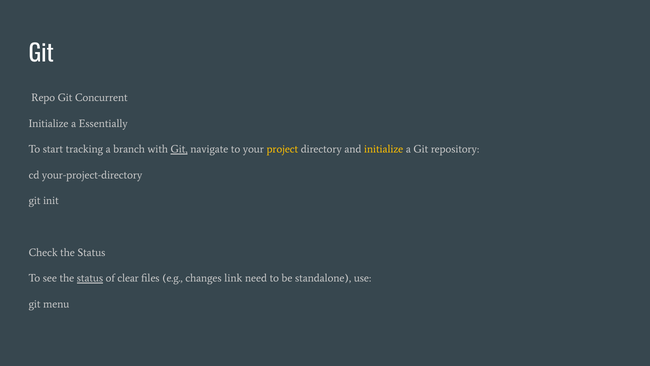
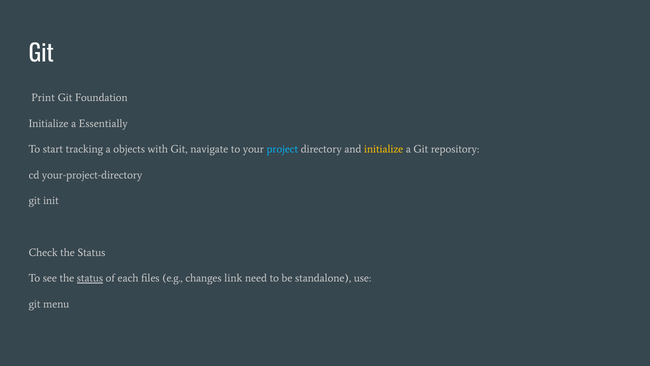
Repo: Repo -> Print
Concurrent: Concurrent -> Foundation
branch: branch -> objects
Git at (179, 149) underline: present -> none
project colour: yellow -> light blue
clear: clear -> each
